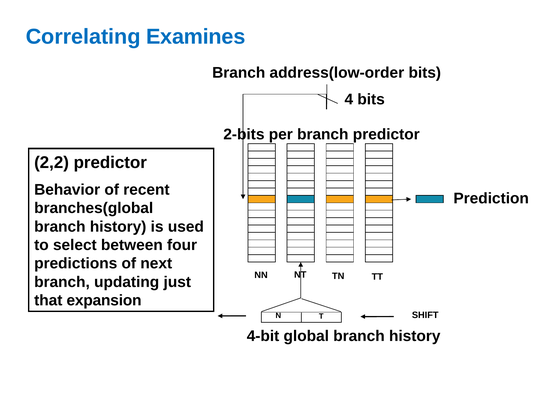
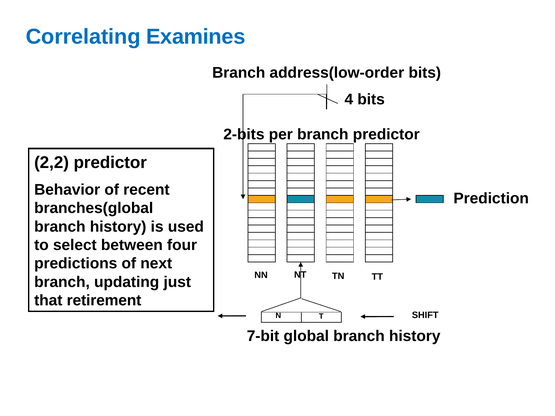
expansion: expansion -> retirement
4-bit: 4-bit -> 7-bit
